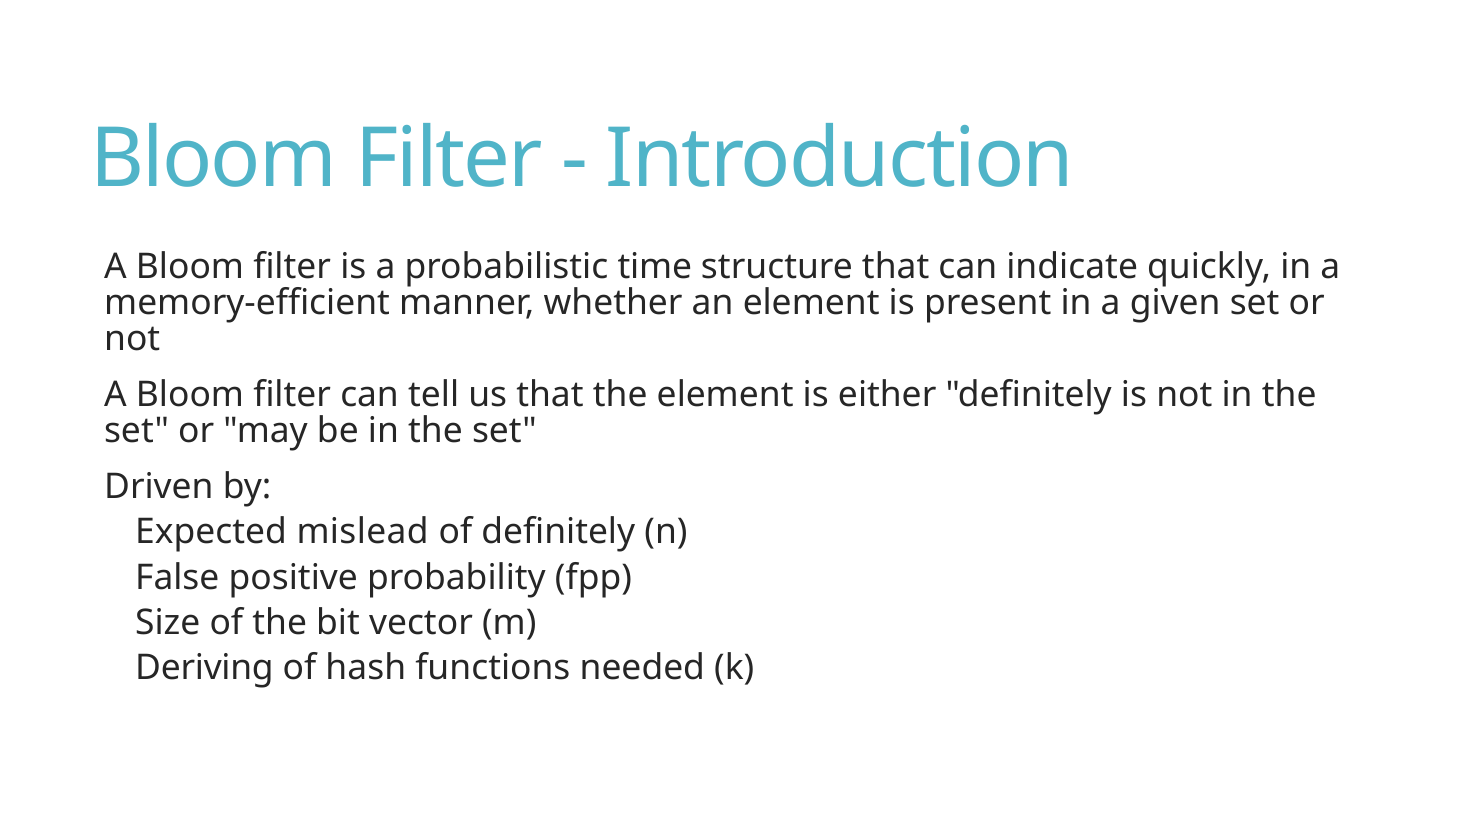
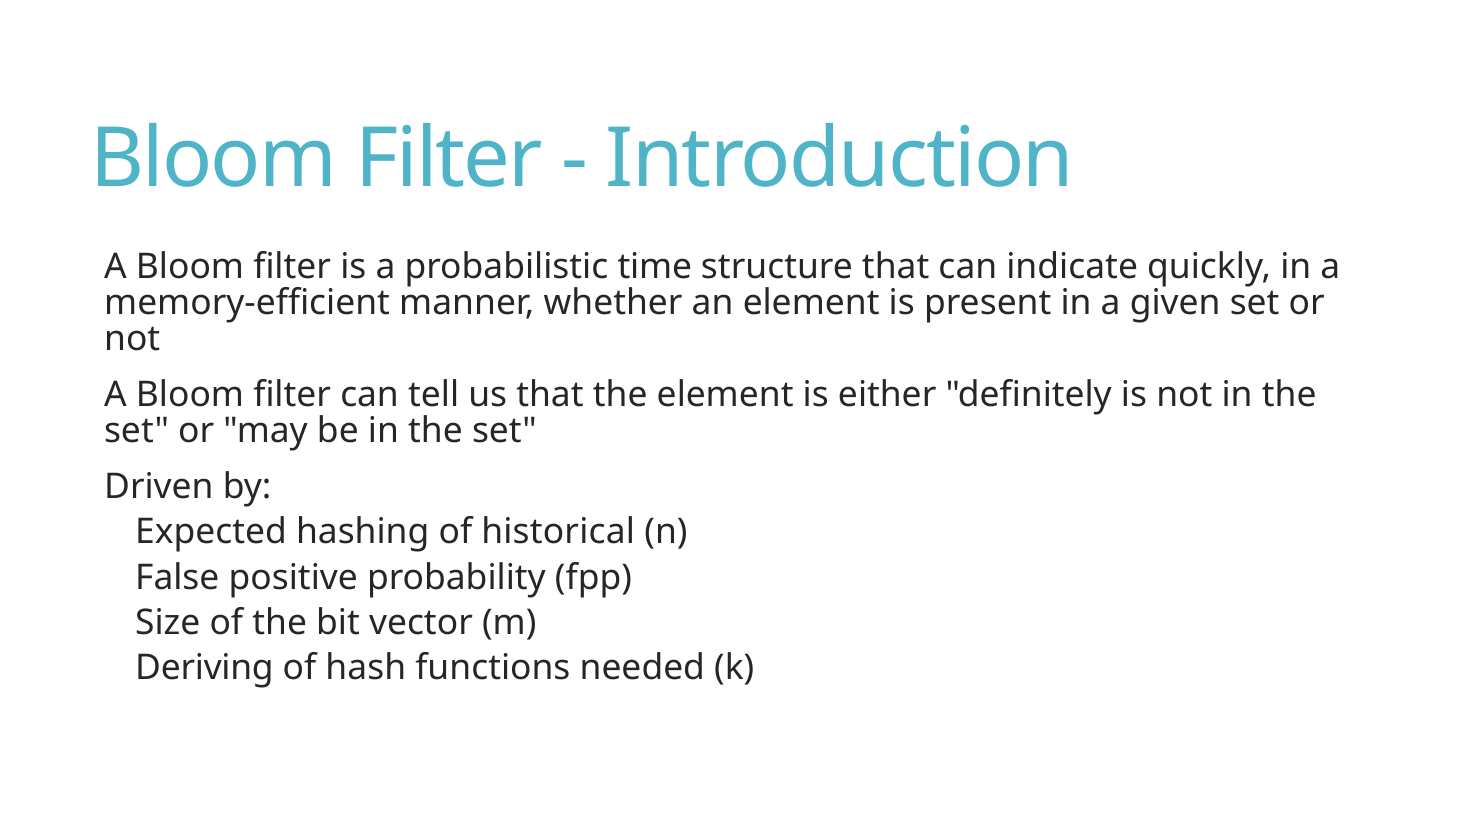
mislead: mislead -> hashing
of definitely: definitely -> historical
